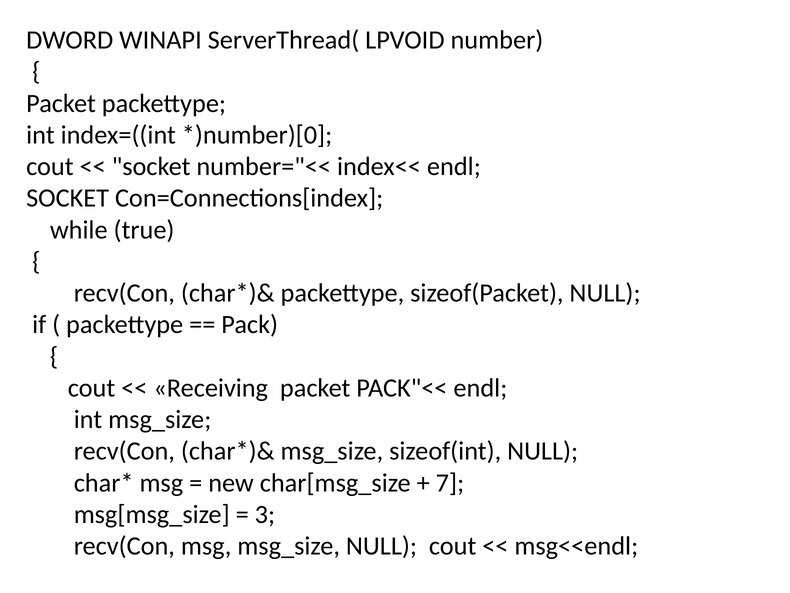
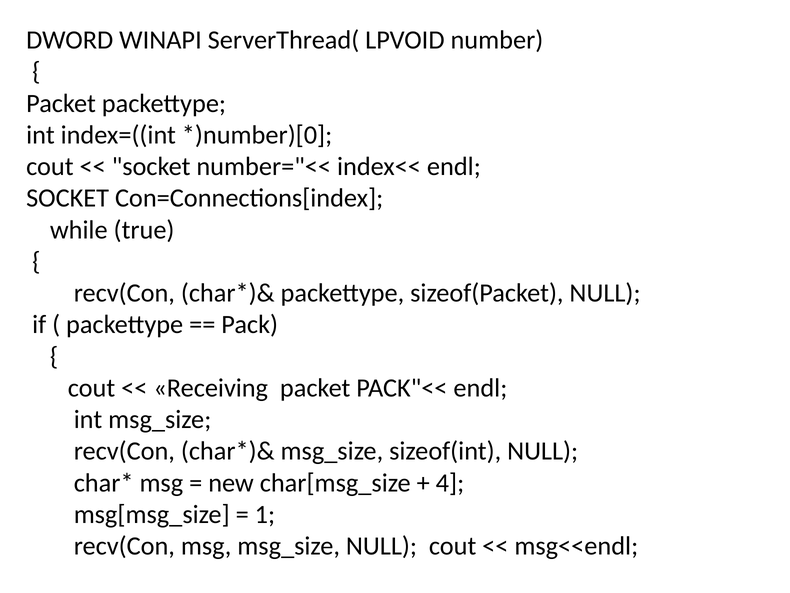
7: 7 -> 4
3: 3 -> 1
